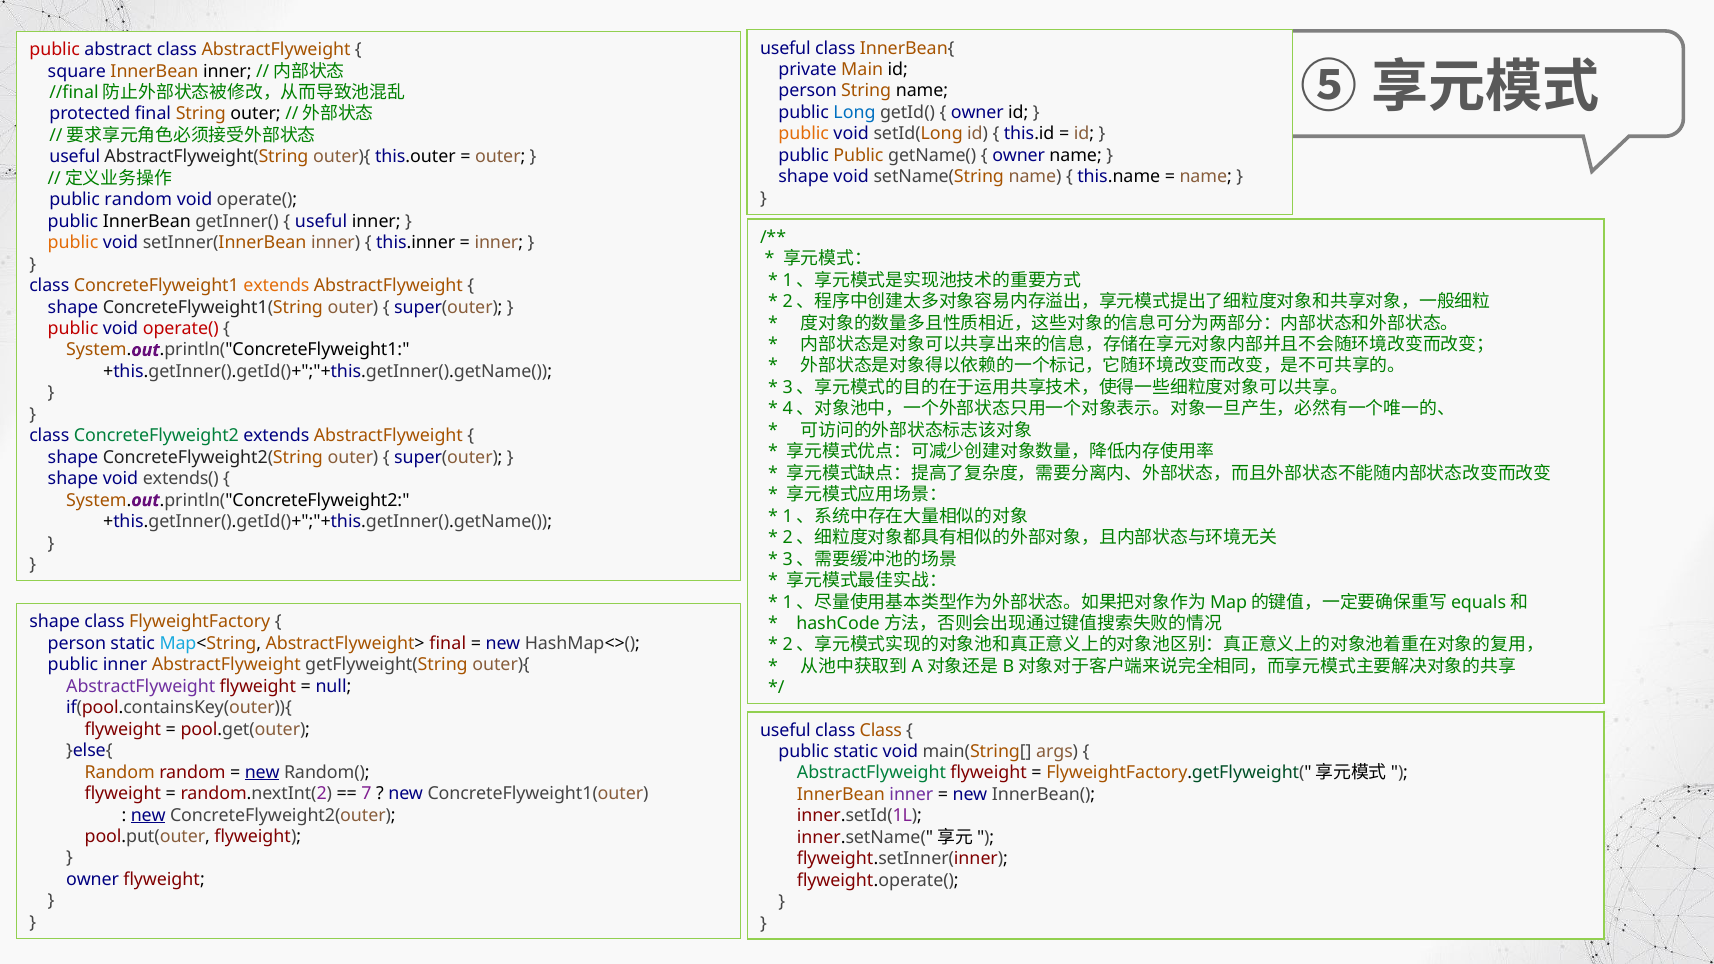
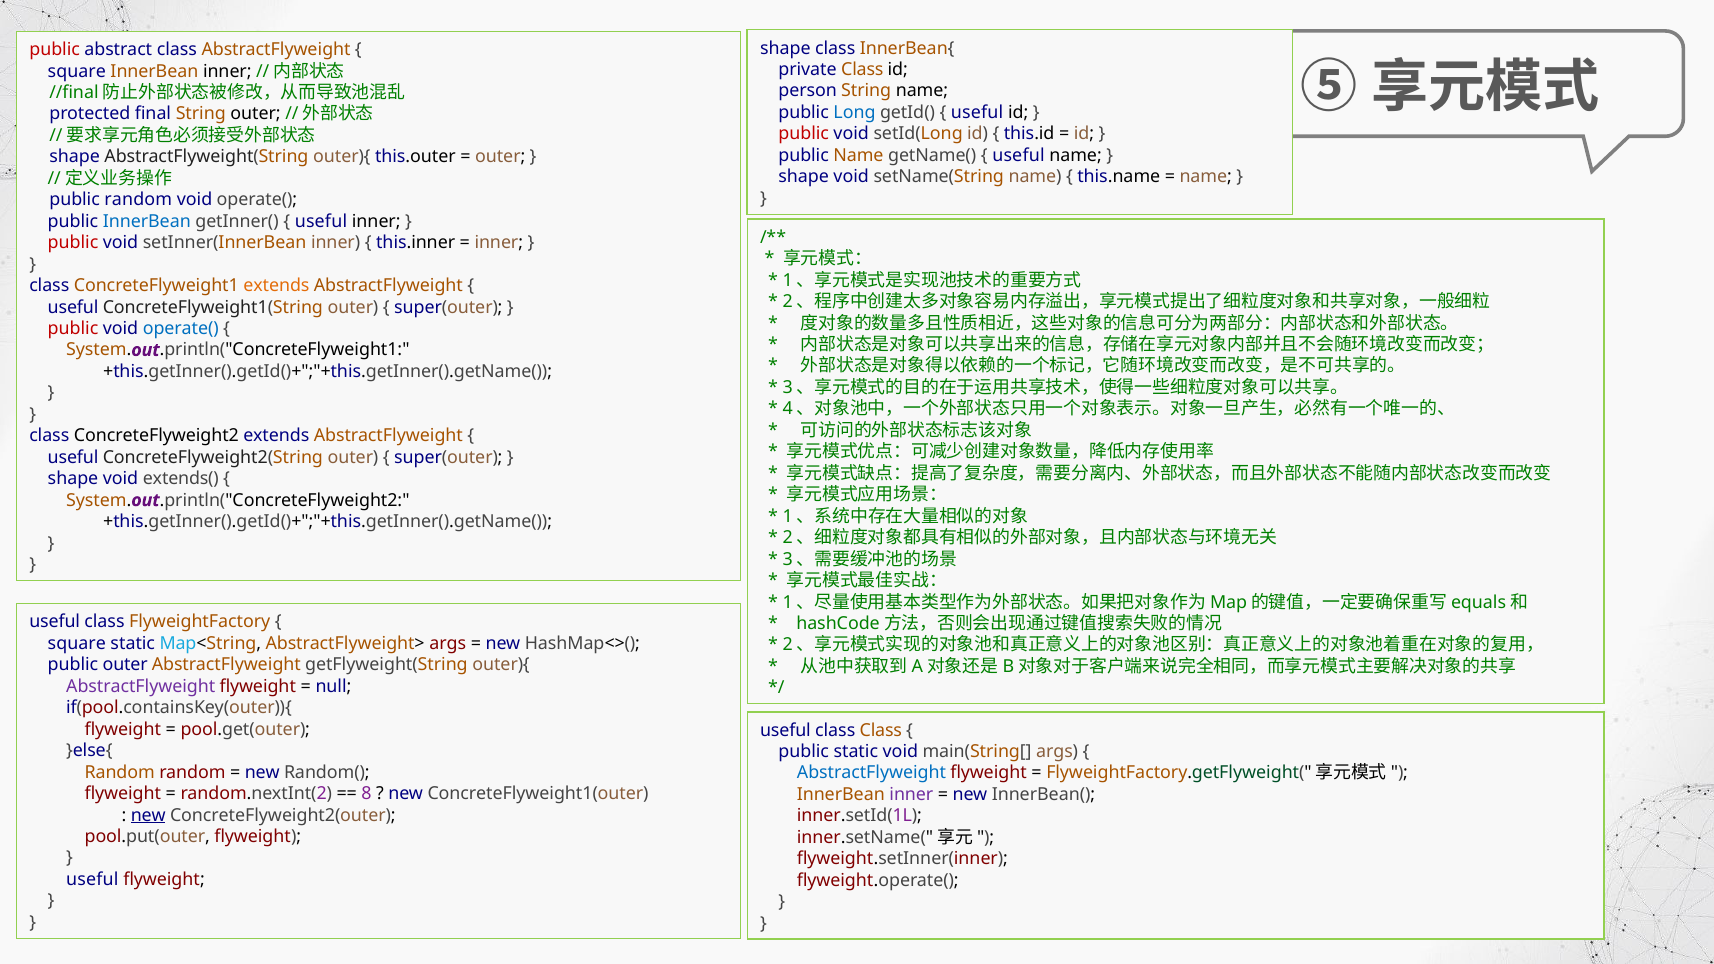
useful at (785, 48): useful -> shape
private Main: Main -> Class
owner at (977, 113): owner -> useful
public at (804, 134) colour: orange -> red
public Public: Public -> Name
owner at (1019, 155): owner -> useful
useful at (75, 157): useful -> shape
InnerBean at (147, 221) colour: black -> blue
public at (73, 243) colour: orange -> red
shape at (73, 307): shape -> useful
operate( at (181, 329) colour: red -> blue
ConcreteFlyweight2 colour: green -> black
shape at (73, 457): shape -> useful
shape at (55, 622): shape -> useful
person at (77, 644): person -> square
AbstractFlyweight> final: final -> args
public inner: inner -> outer
new at (262, 772) underline: present -> none
AbstractFlyweight at (871, 773) colour: green -> blue
7: 7 -> 8
owner at (93, 880): owner -> useful
